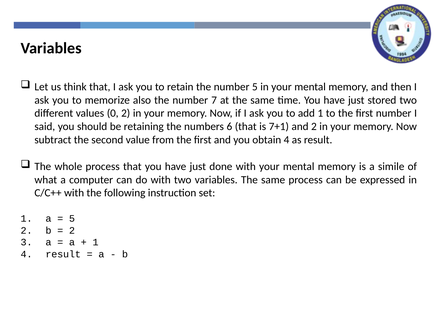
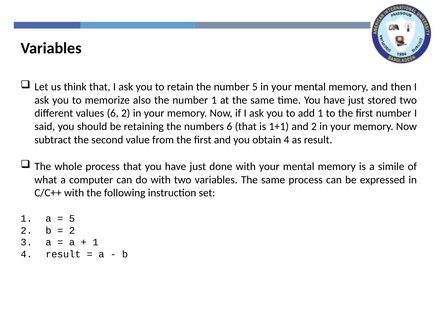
number 7: 7 -> 1
values 0: 0 -> 6
7+1: 7+1 -> 1+1
